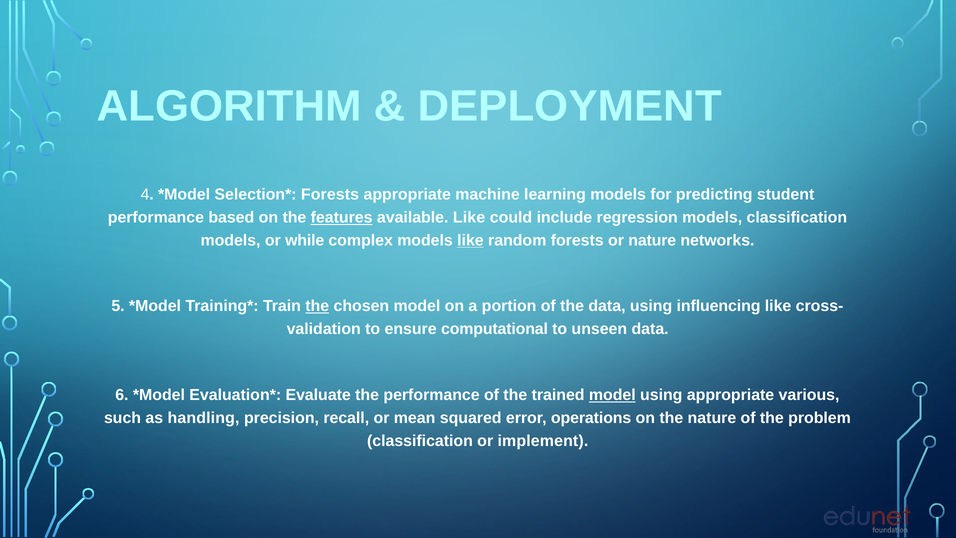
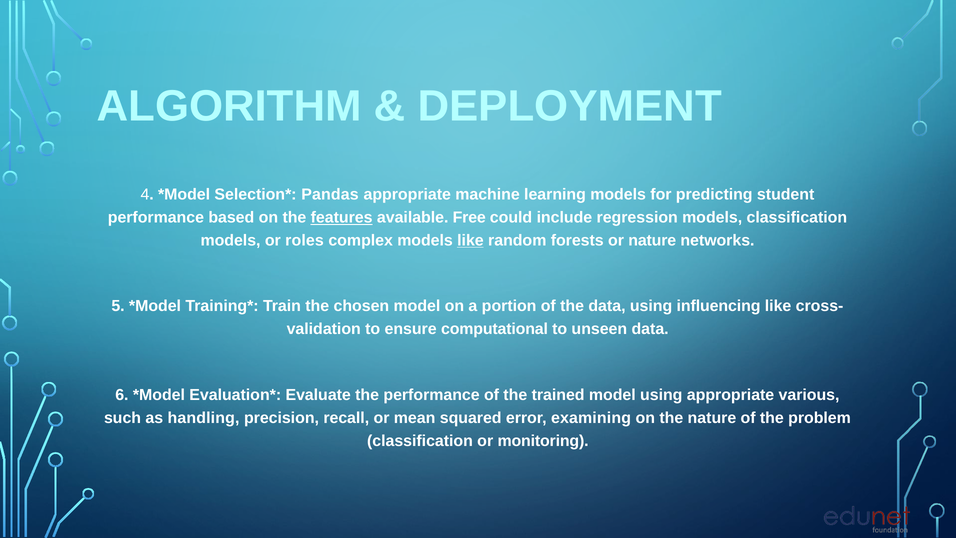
Forests at (330, 194): Forests -> Pandas
available Like: Like -> Free
while: while -> roles
the at (317, 306) underline: present -> none
model at (612, 395) underline: present -> none
operations: operations -> examining
implement: implement -> monitoring
